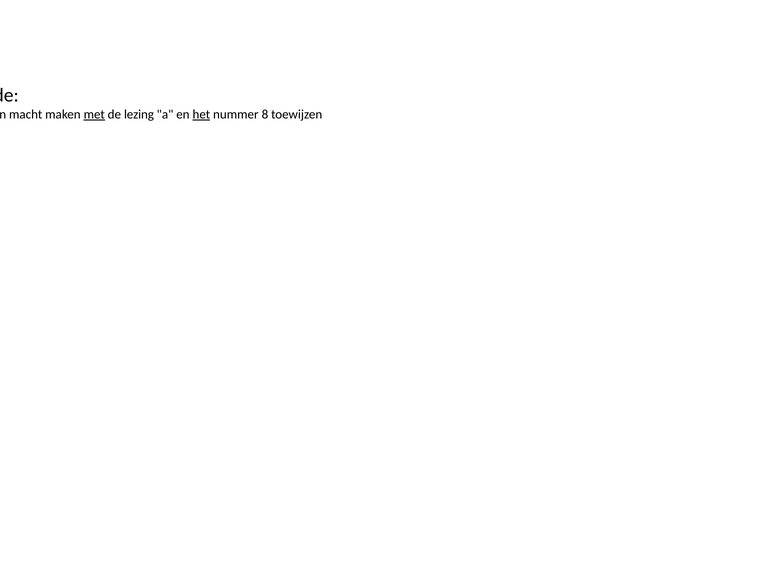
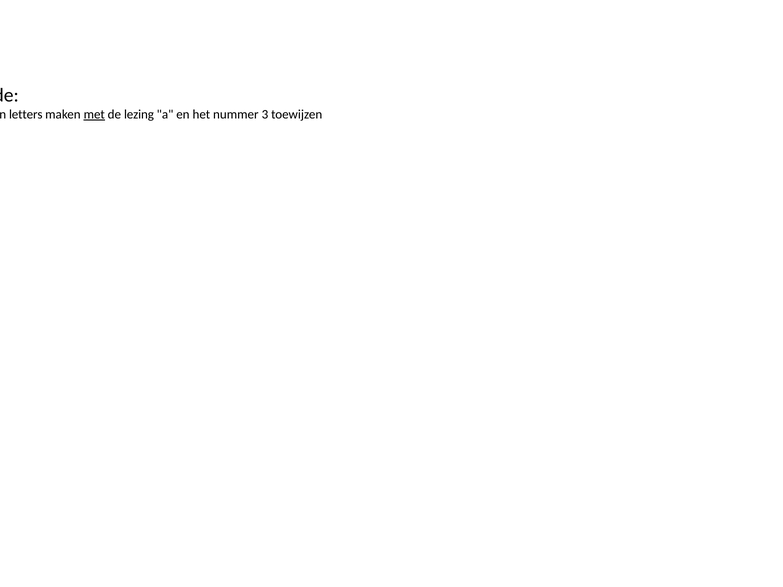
macht: macht -> letters
het underline: present -> none
8: 8 -> 3
